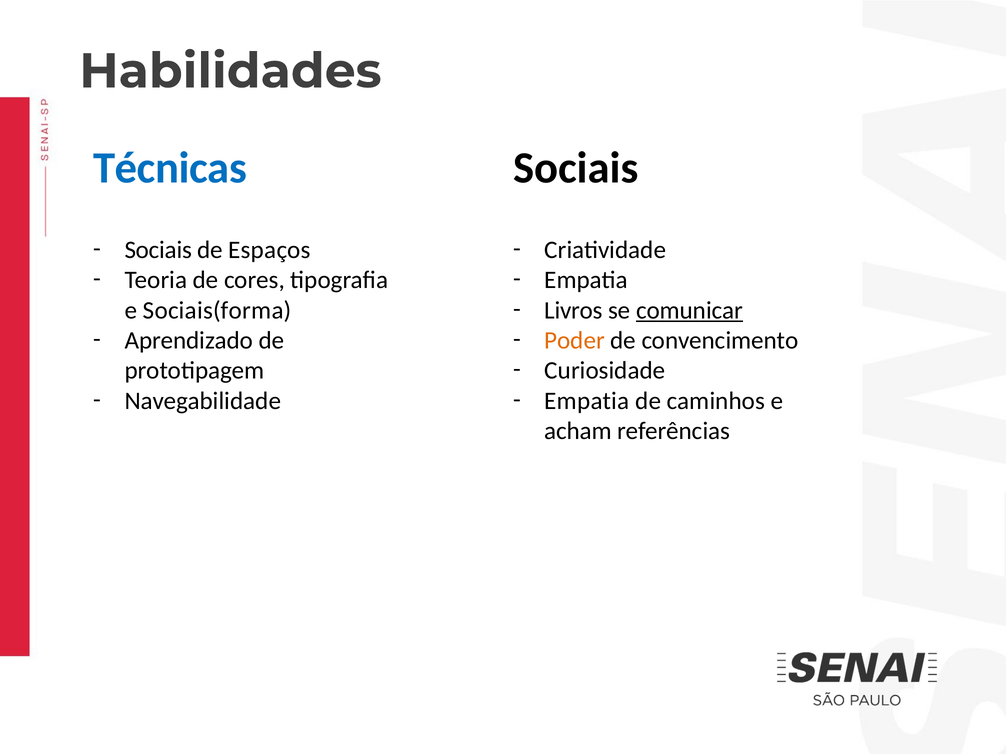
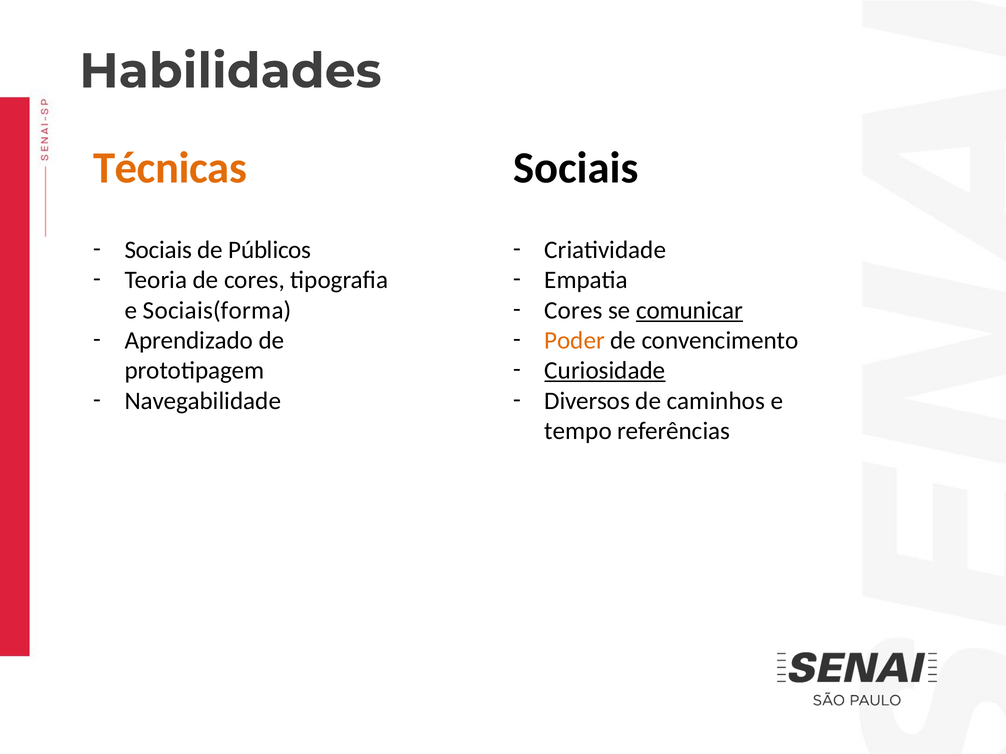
Técnicas colour: blue -> orange
Espaços: Espaços -> Públicos
Livros at (574, 311): Livros -> Cores
Curiosidade underline: none -> present
Empatia at (587, 401): Empatia -> Diversos
acham: acham -> tempo
